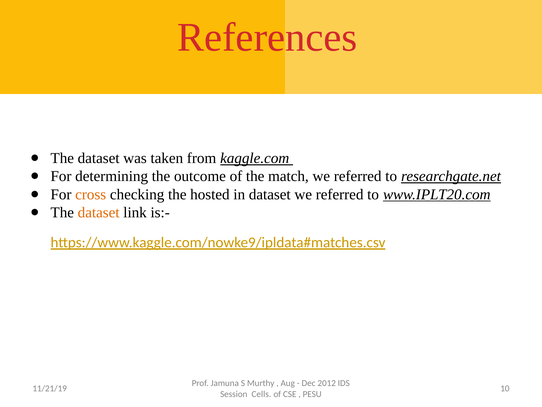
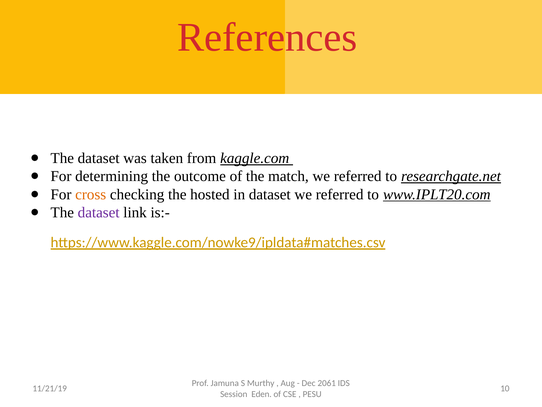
dataset at (99, 212) colour: orange -> purple
2012: 2012 -> 2061
Cells: Cells -> Eden
